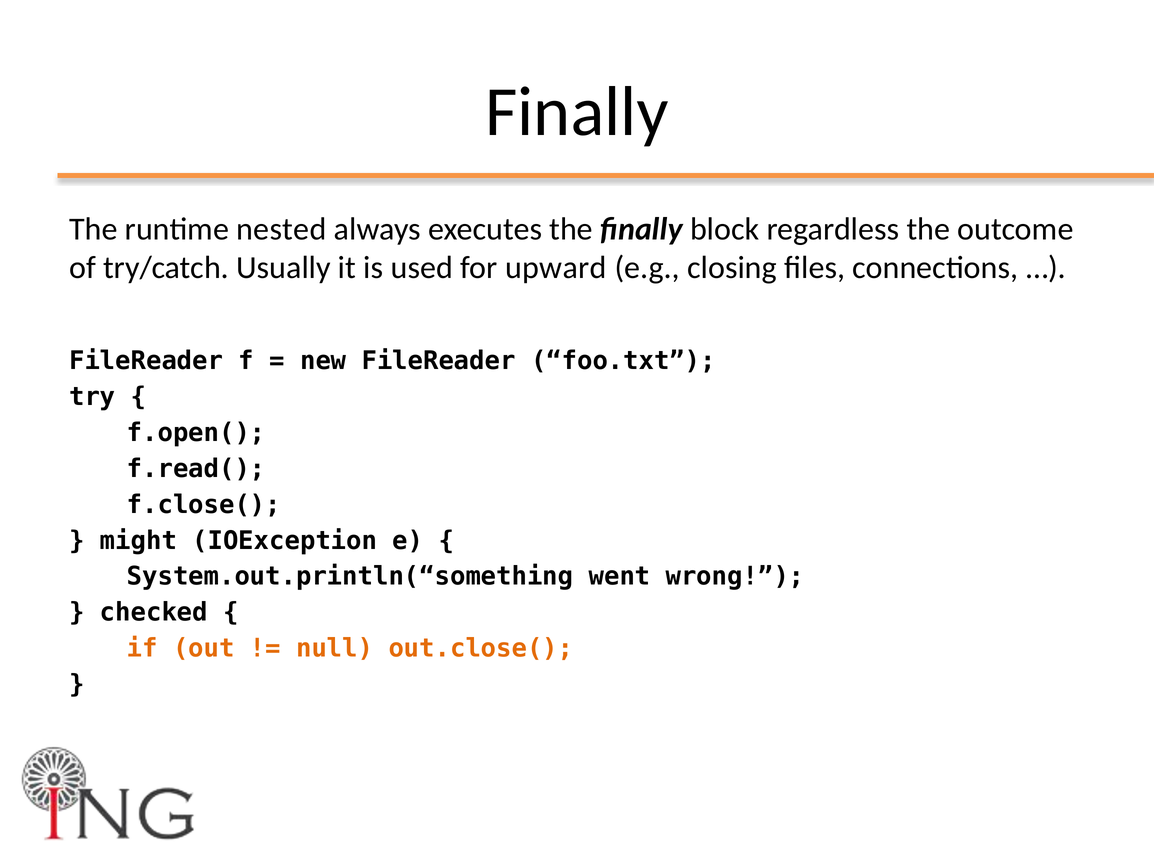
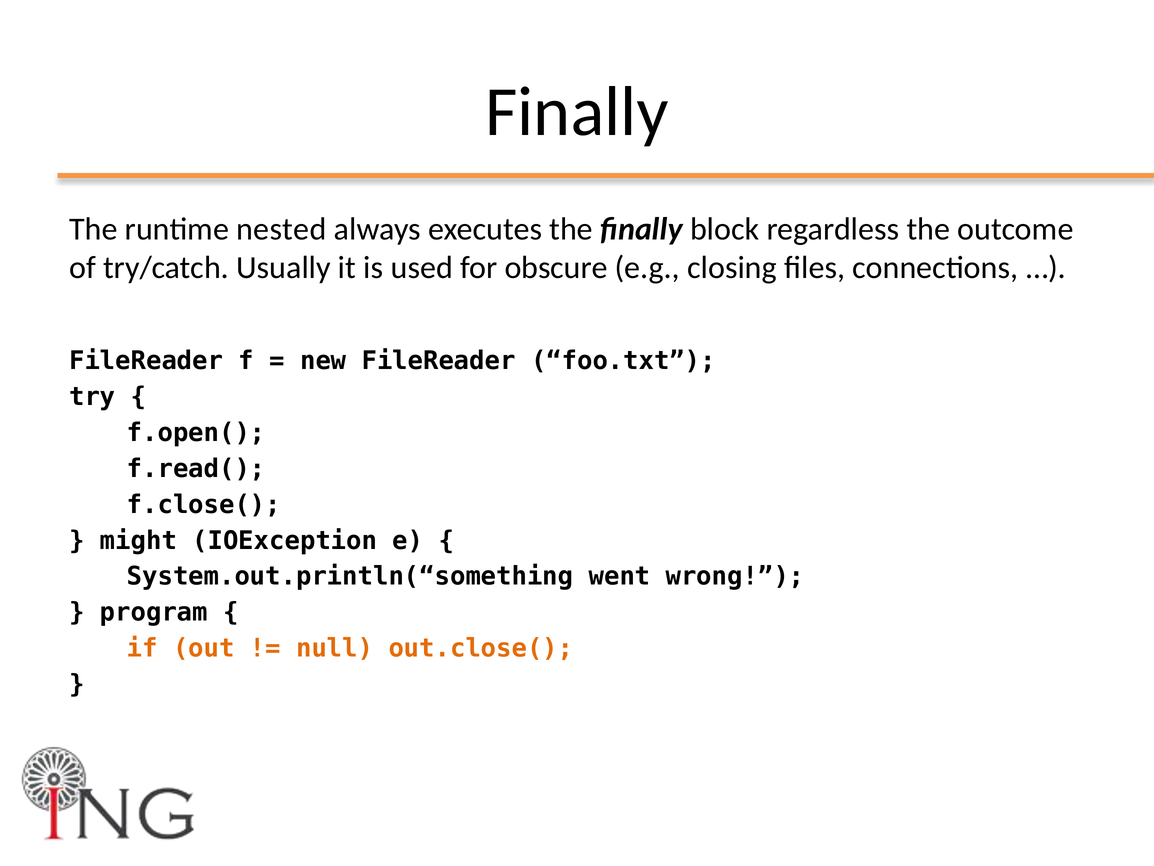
upward: upward -> obscure
checked: checked -> program
